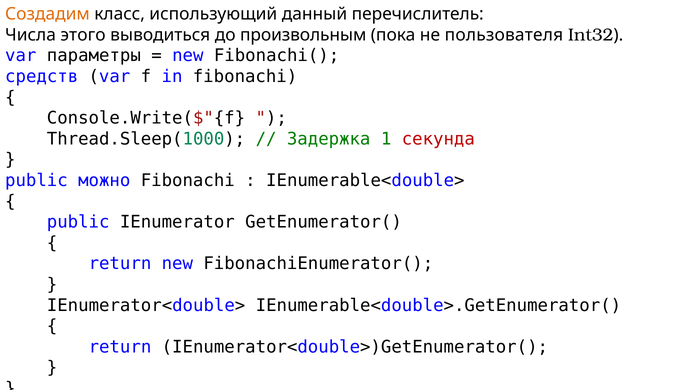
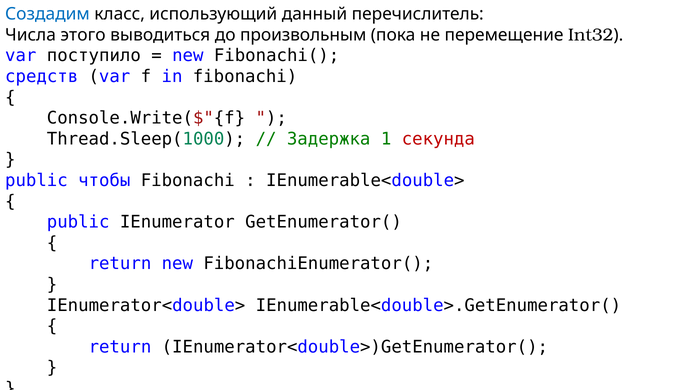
Создадим colour: orange -> blue
пользователя: пользователя -> перемещение
параметры: параметры -> поступило
можно: можно -> чтобы
